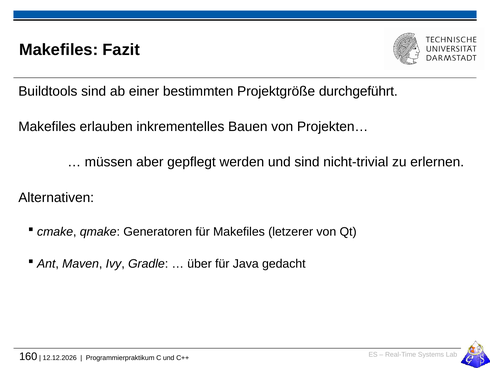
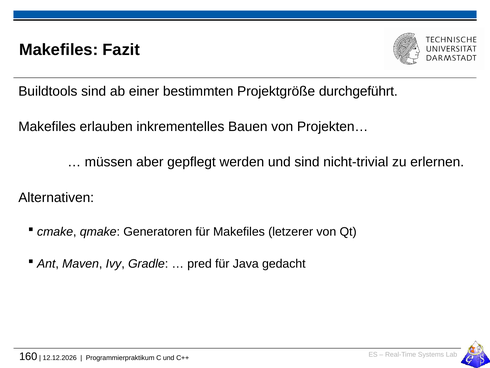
über: über -> pred
